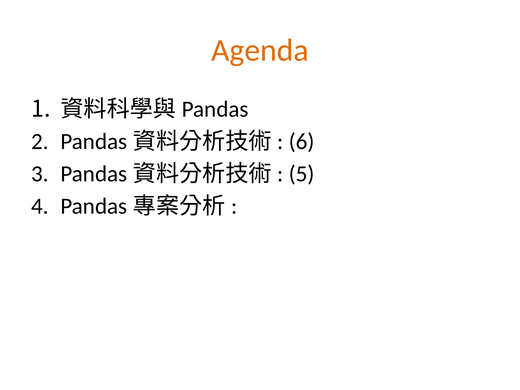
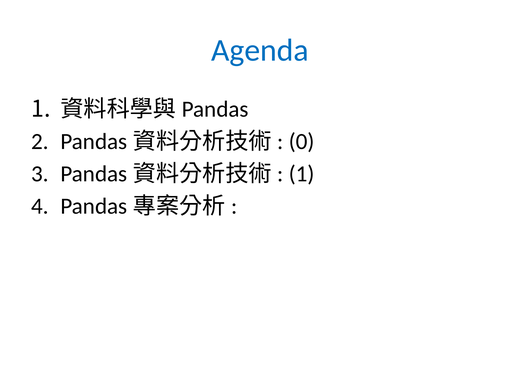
Agenda colour: orange -> blue
6: 6 -> 0
5 at (302, 174): 5 -> 1
